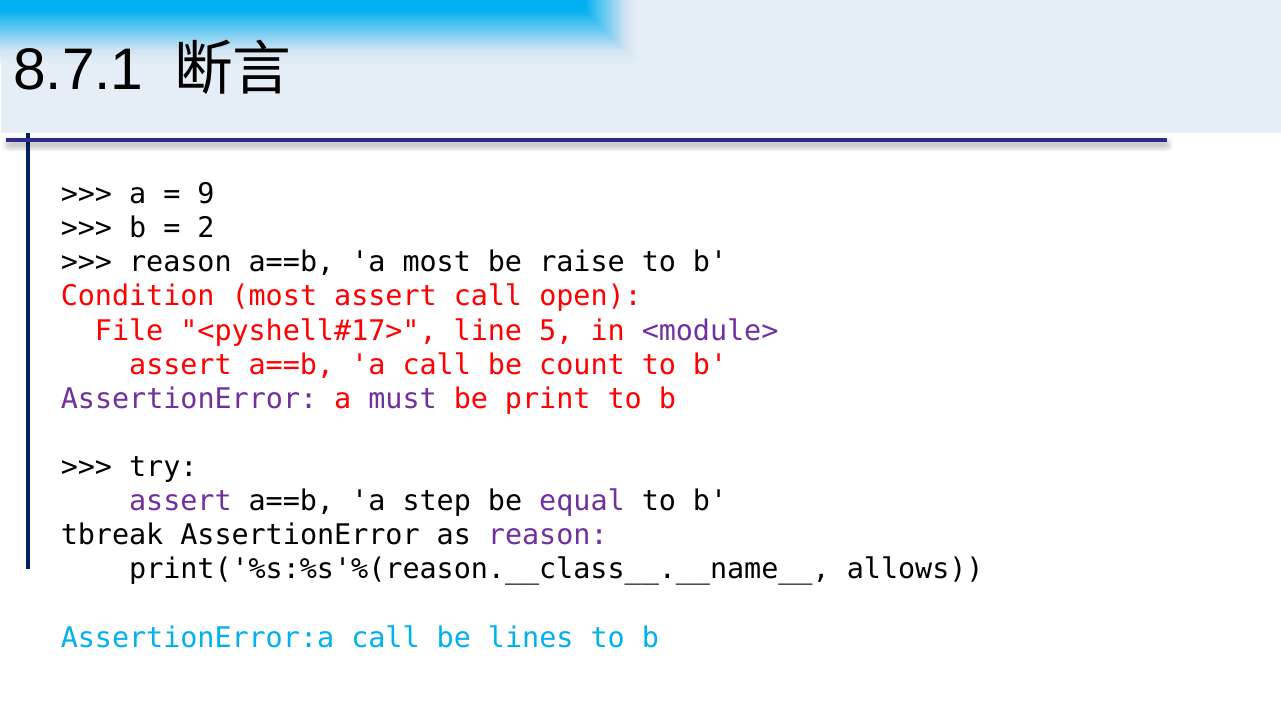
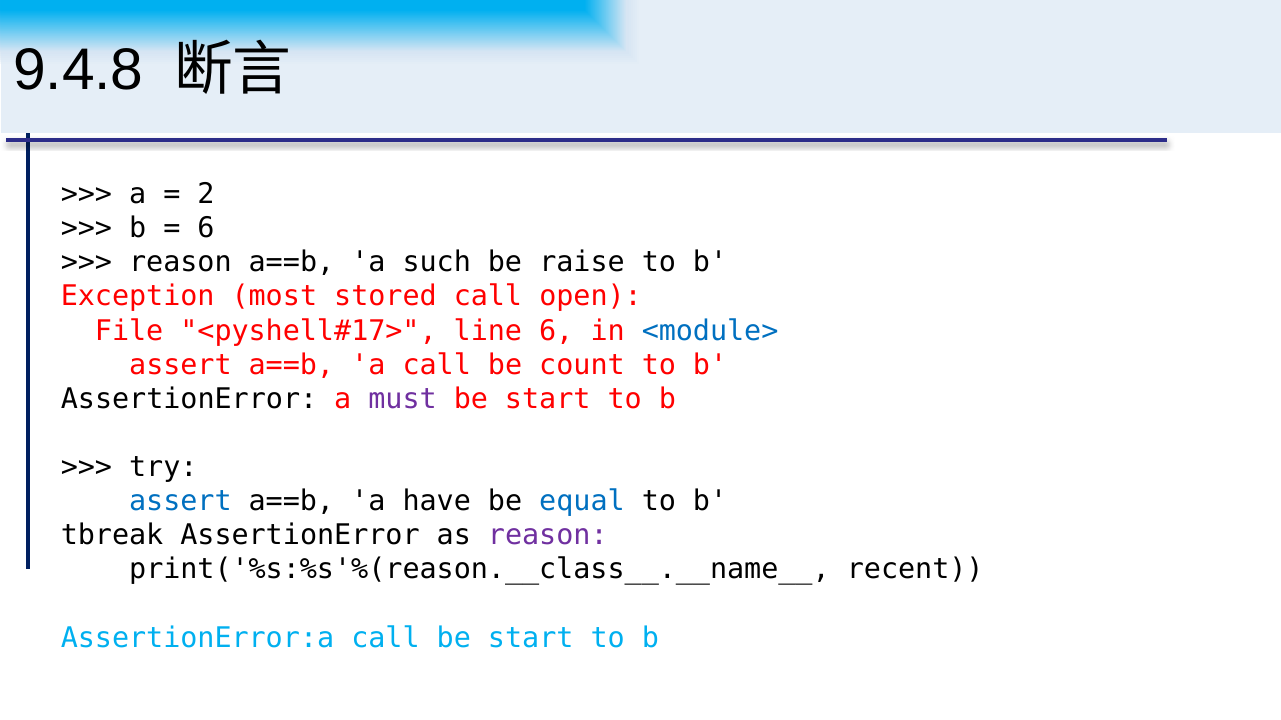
8.7.1: 8.7.1 -> 9.4.8
9: 9 -> 2
2 at (206, 229): 2 -> 6
a most: most -> such
Condition: Condition -> Exception
most assert: assert -> stored
line 5: 5 -> 6
<module> colour: purple -> blue
AssertionError at (189, 399) colour: purple -> black
print at (548, 399): print -> start
assert at (180, 502) colour: purple -> blue
step: step -> have
equal colour: purple -> blue
allows: allows -> recent
lines at (531, 638): lines -> start
